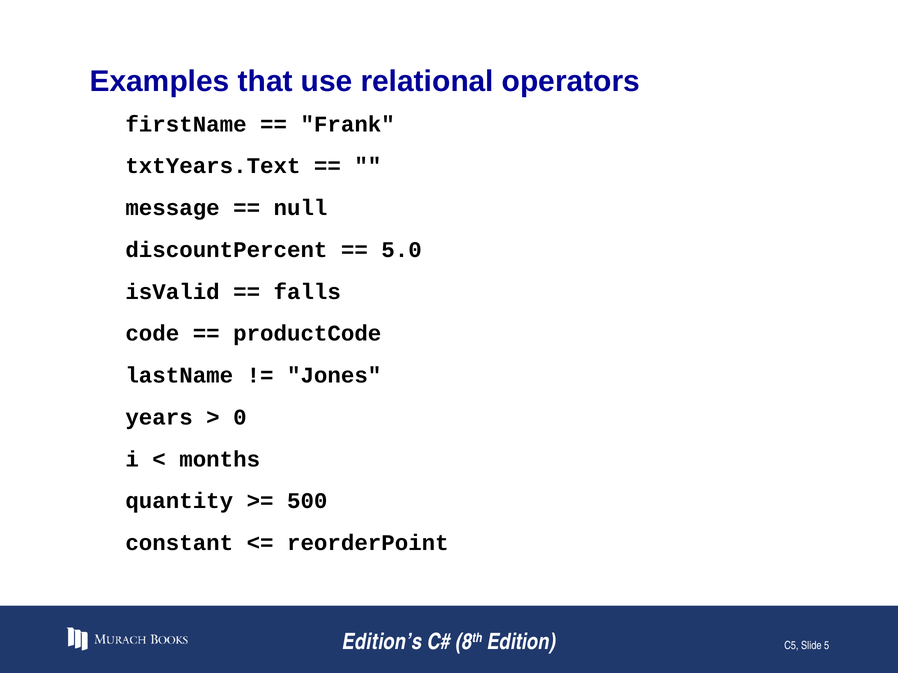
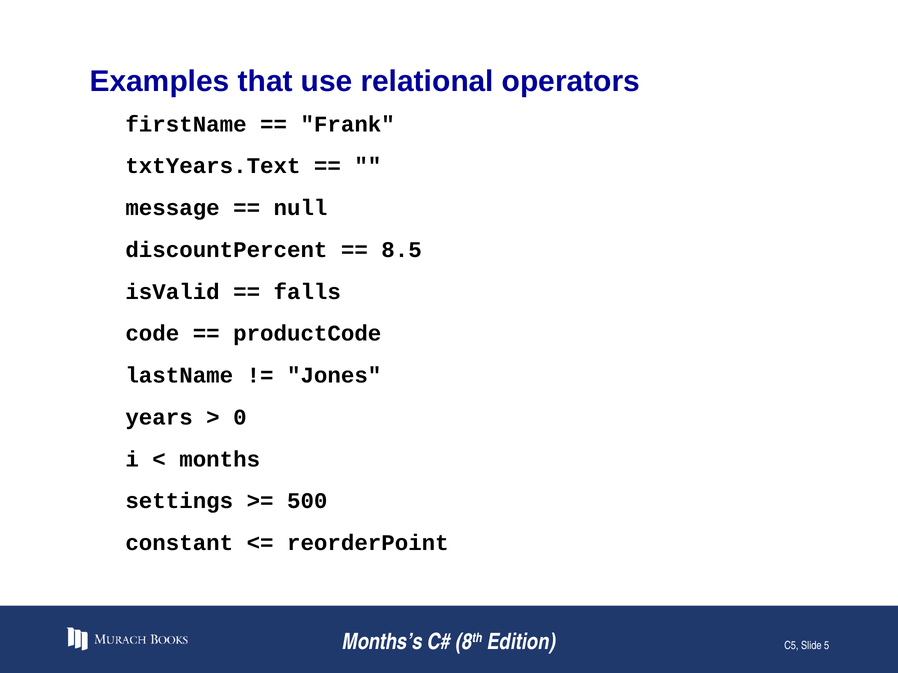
5.0: 5.0 -> 8.5
quantity: quantity -> settings
Edition’s: Edition’s -> Months’s
